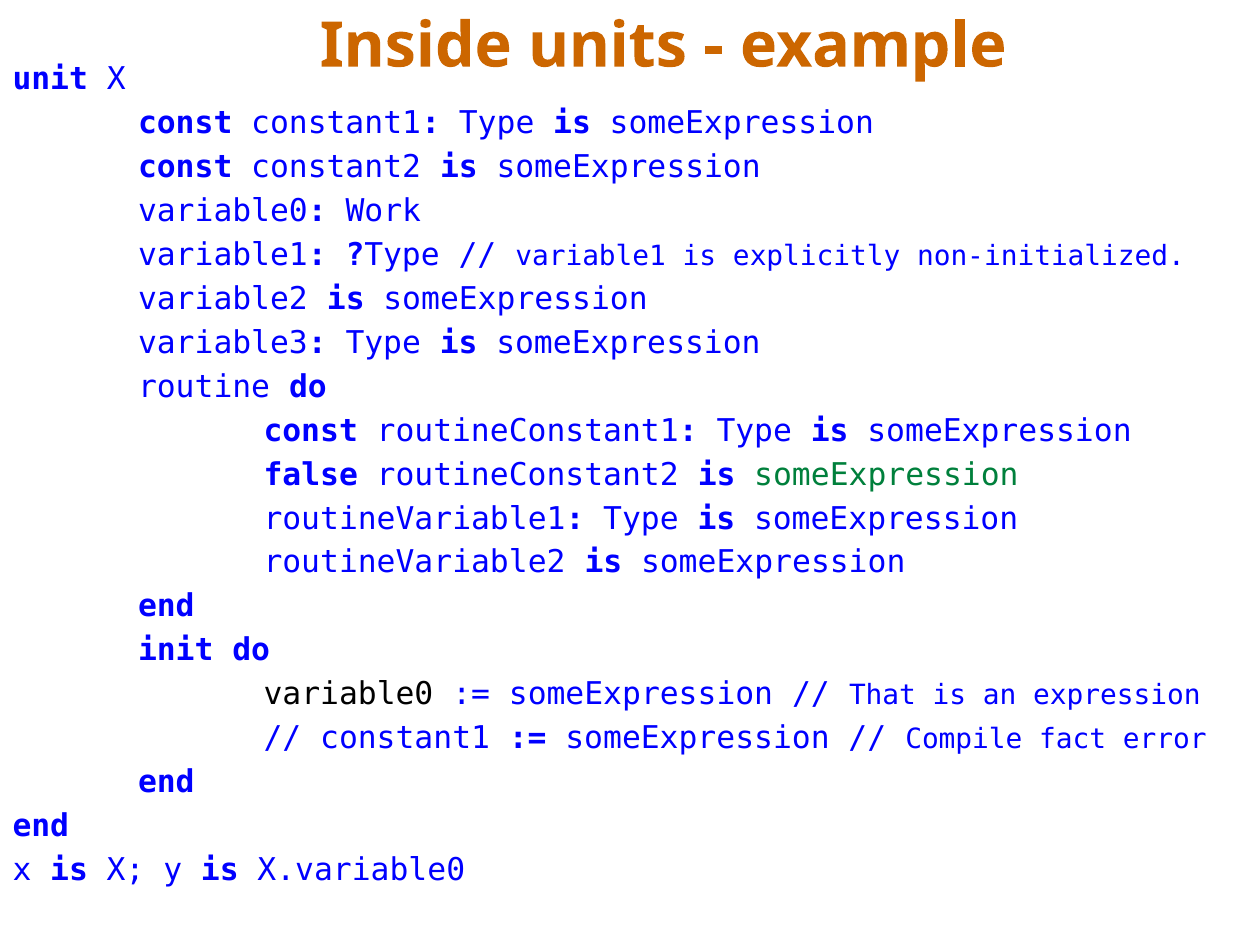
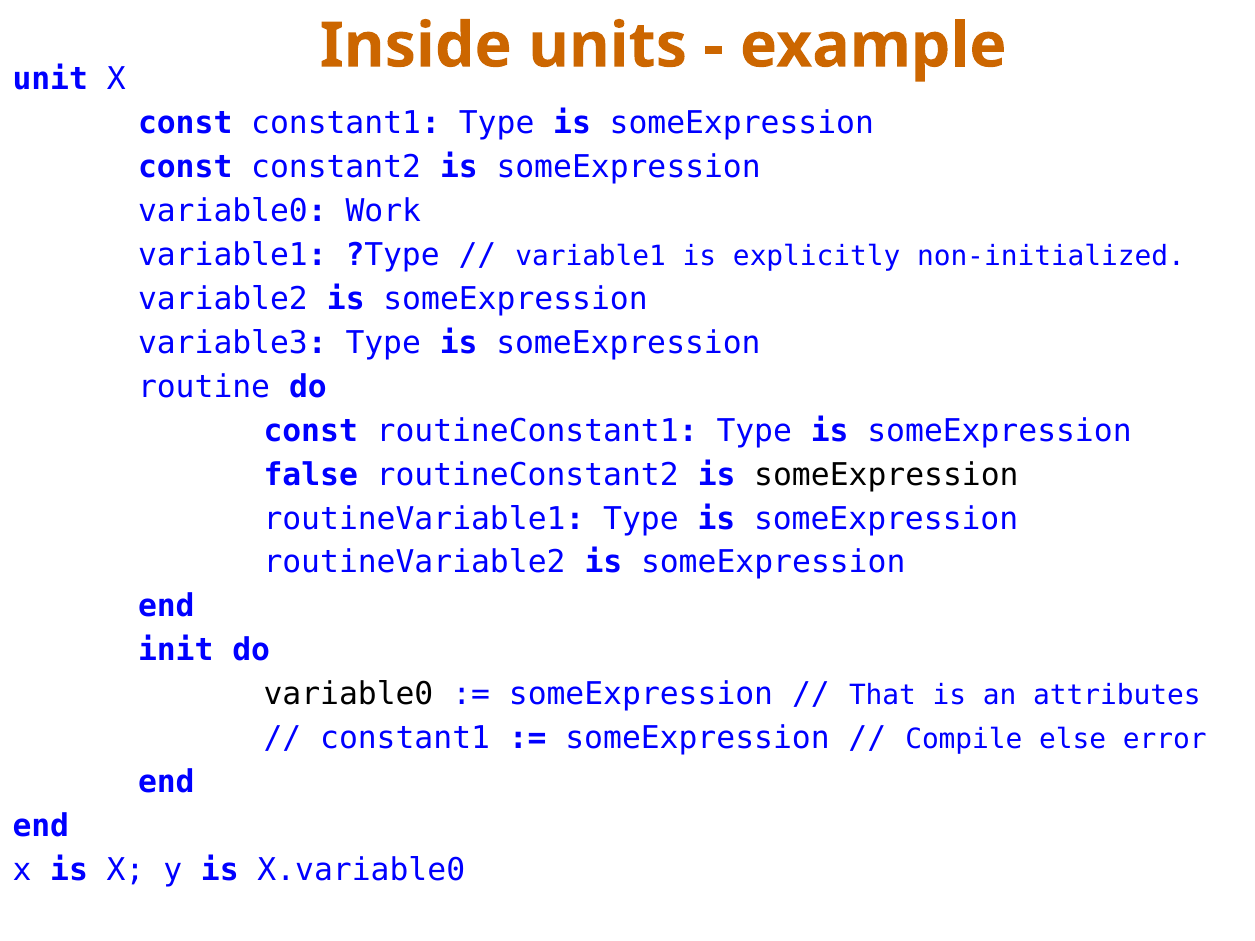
someExpression at (886, 475) colour: green -> black
expression: expression -> attributes
fact: fact -> else
